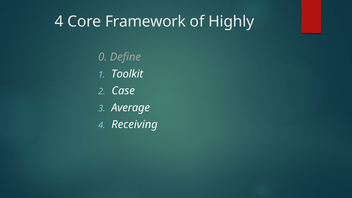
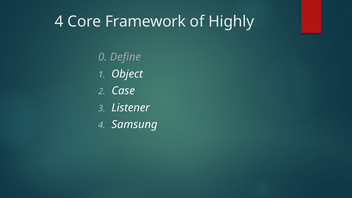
Toolkit: Toolkit -> Object
Average: Average -> Listener
Receiving: Receiving -> Samsung
